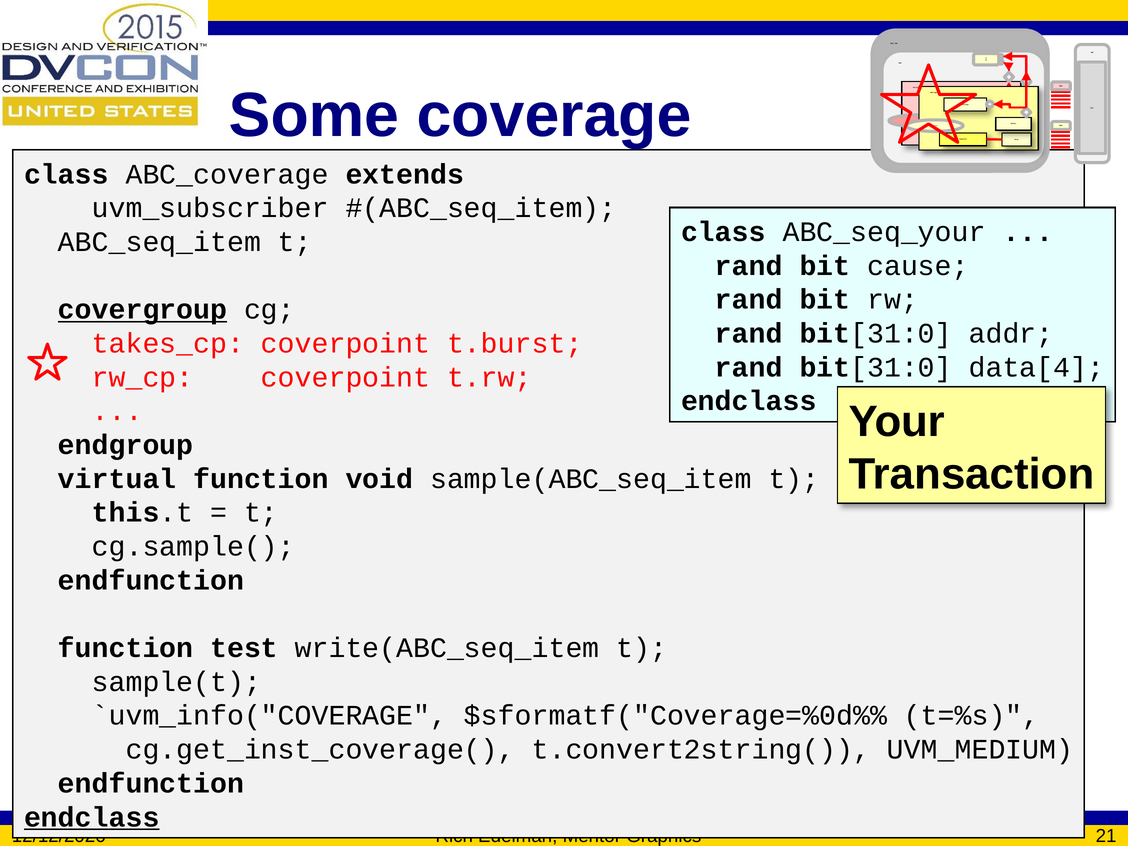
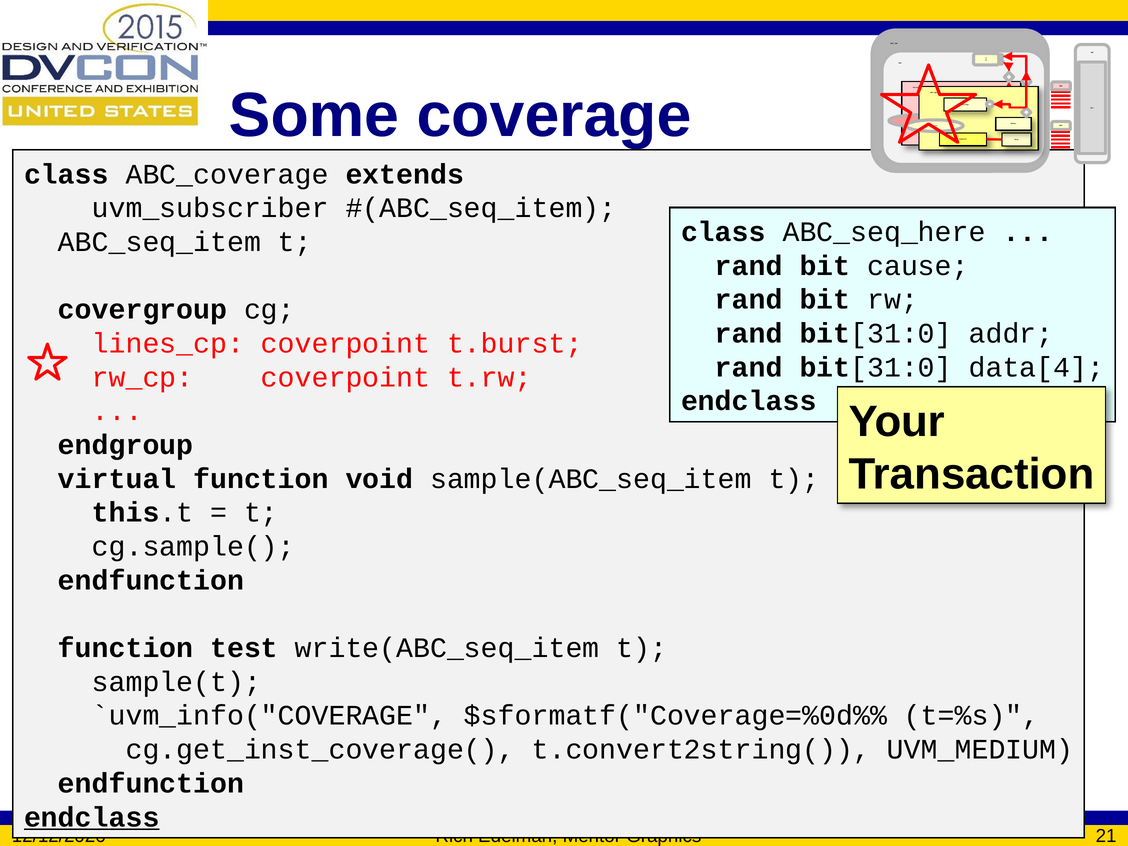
ABC_seq_your: ABC_seq_your -> ABC_seq_here
covergroup underline: present -> none
takes_cp: takes_cp -> lines_cp
